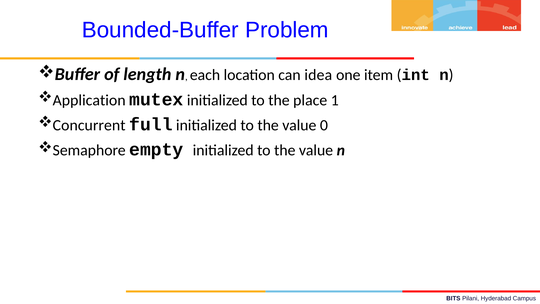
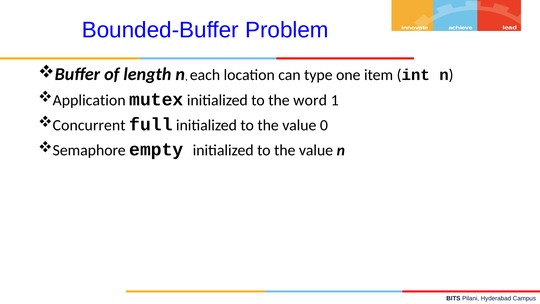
idea: idea -> type
place: place -> word
